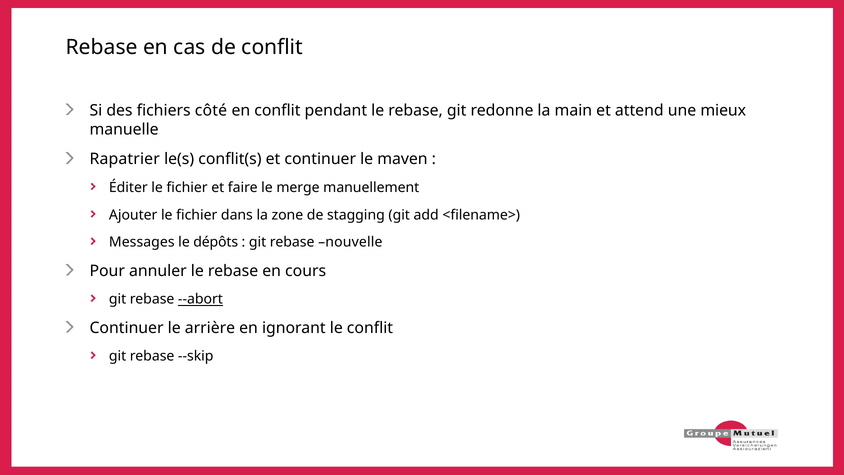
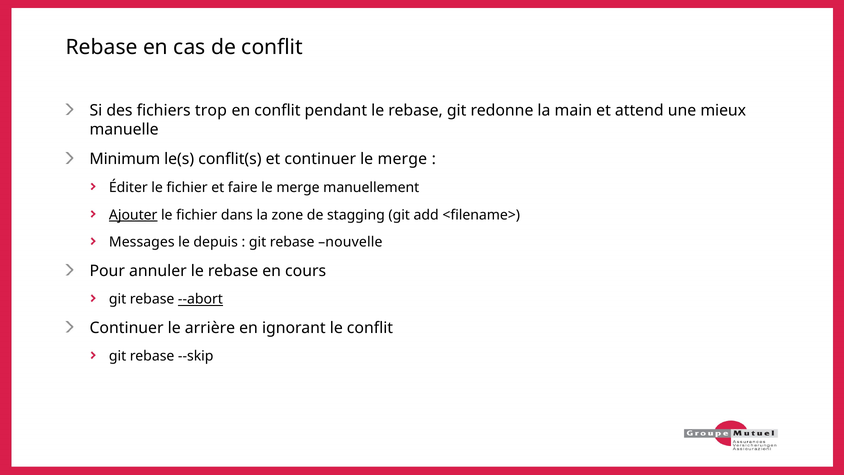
côté: côté -> trop
Rapatrier: Rapatrier -> Minimum
continuer le maven: maven -> merge
Ajouter underline: none -> present
dépôts: dépôts -> depuis
